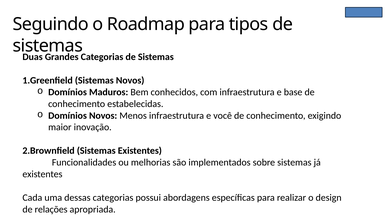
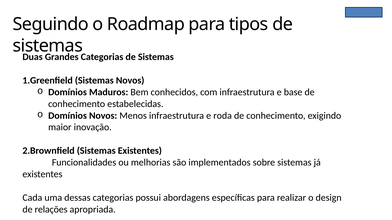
você: você -> roda
